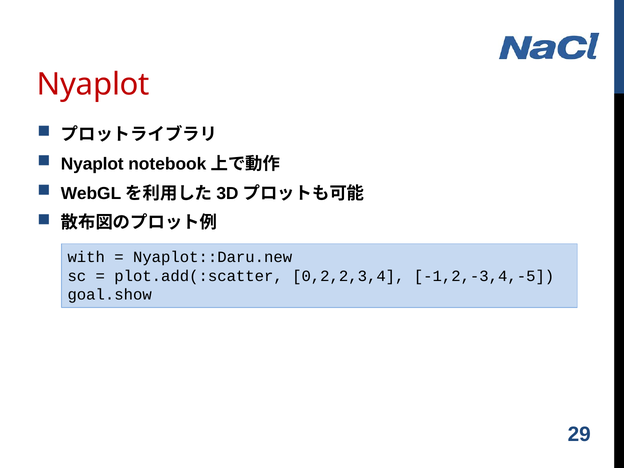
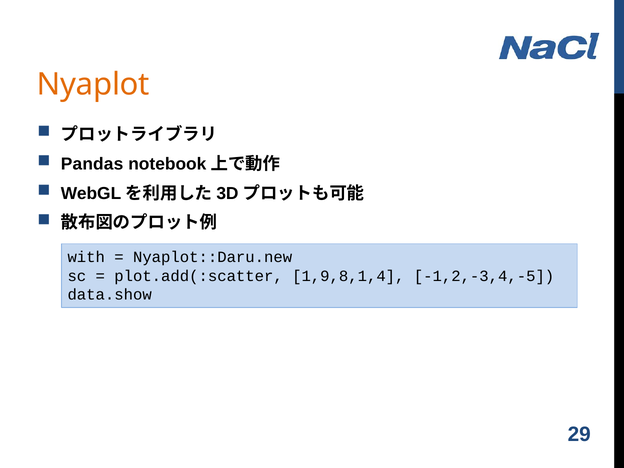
Nyaplot at (93, 84) colour: red -> orange
Nyaplot at (92, 164): Nyaplot -> Pandas
0,2,2,3,4: 0,2,2,3,4 -> 1,9,8,1,4
goal.show: goal.show -> data.show
